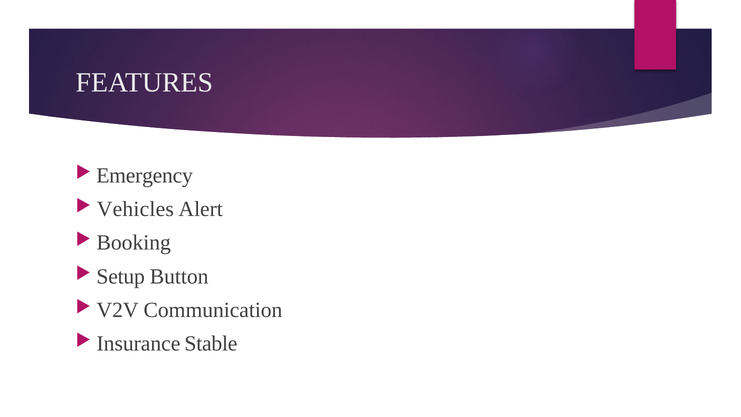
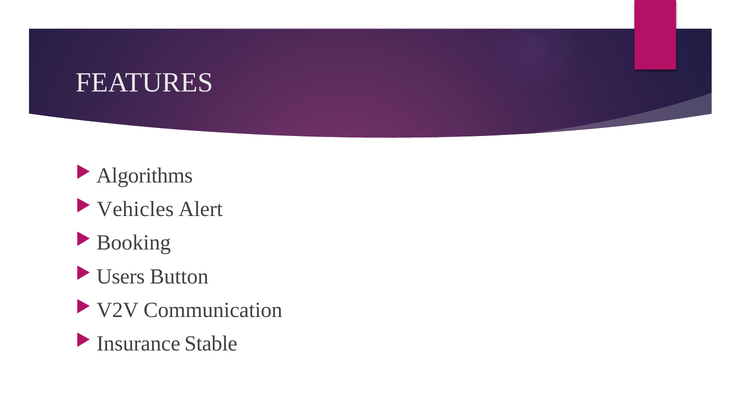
Emergency: Emergency -> Algorithms
Setup: Setup -> Users
